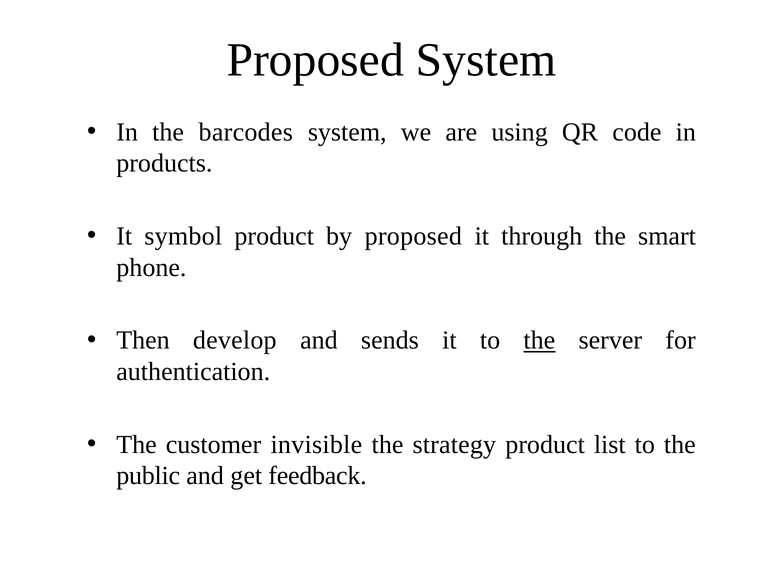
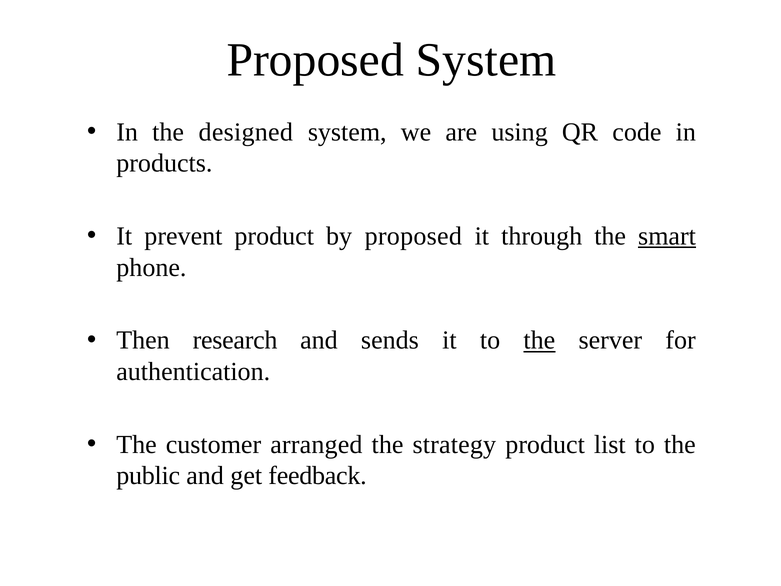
barcodes: barcodes -> designed
symbol: symbol -> prevent
smart underline: none -> present
develop: develop -> research
invisible: invisible -> arranged
